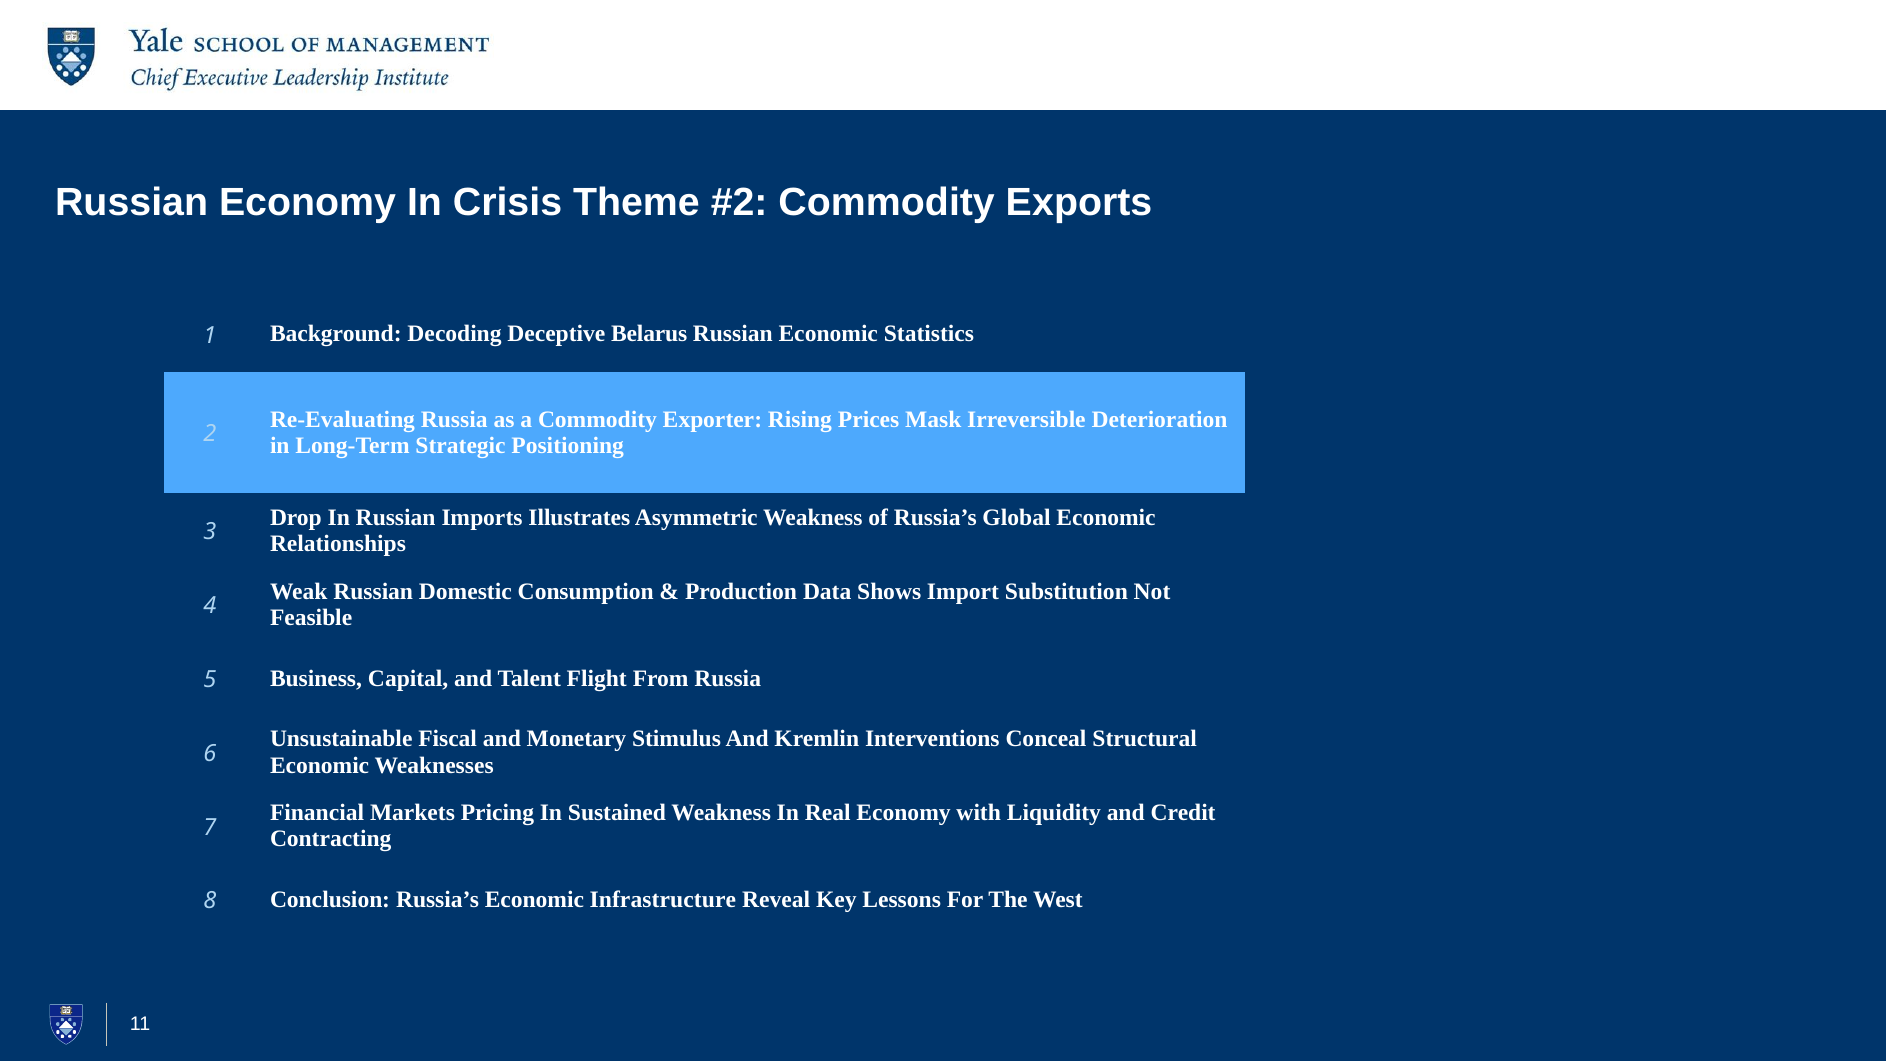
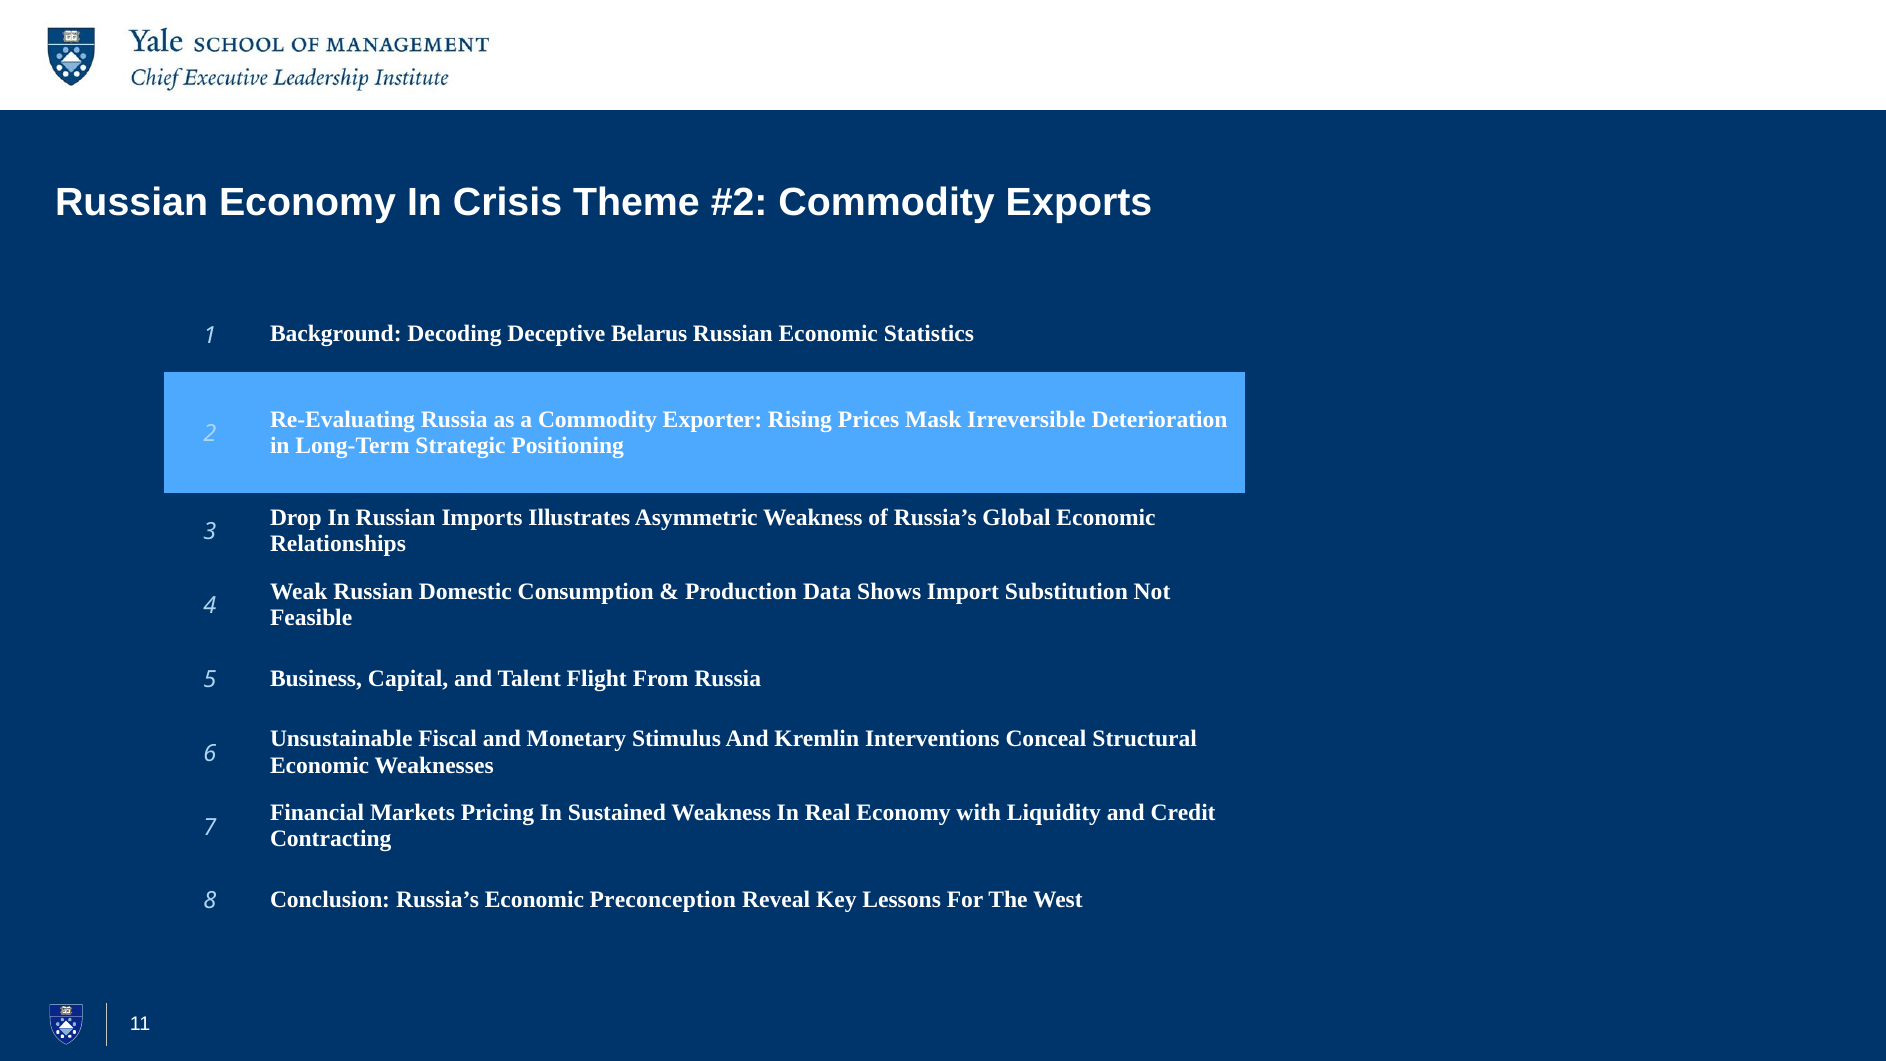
Infrastructure: Infrastructure -> Preconception
